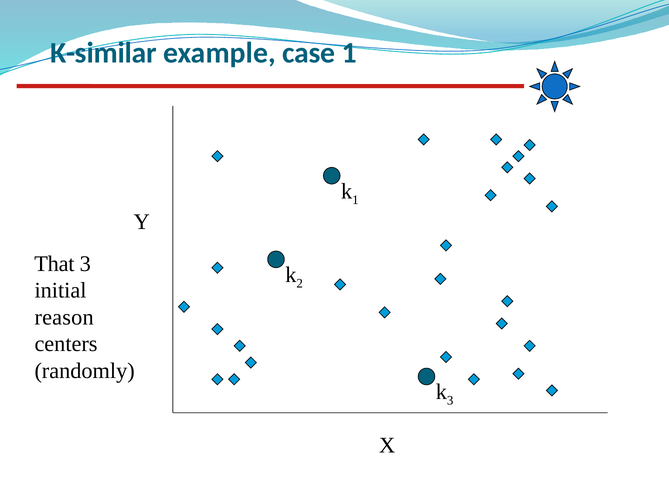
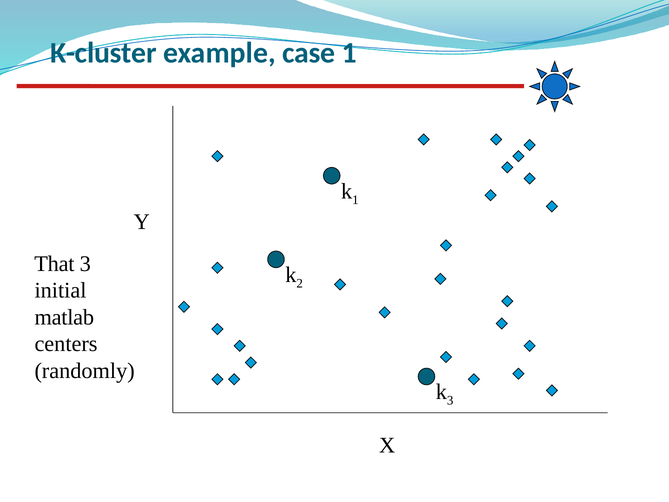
K-similar: K-similar -> K-cluster
reason: reason -> matlab
